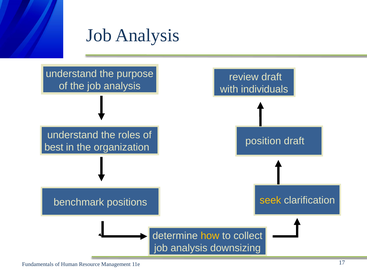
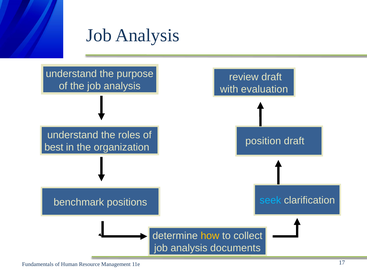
individuals: individuals -> evaluation
seek colour: yellow -> light blue
downsizing: downsizing -> documents
